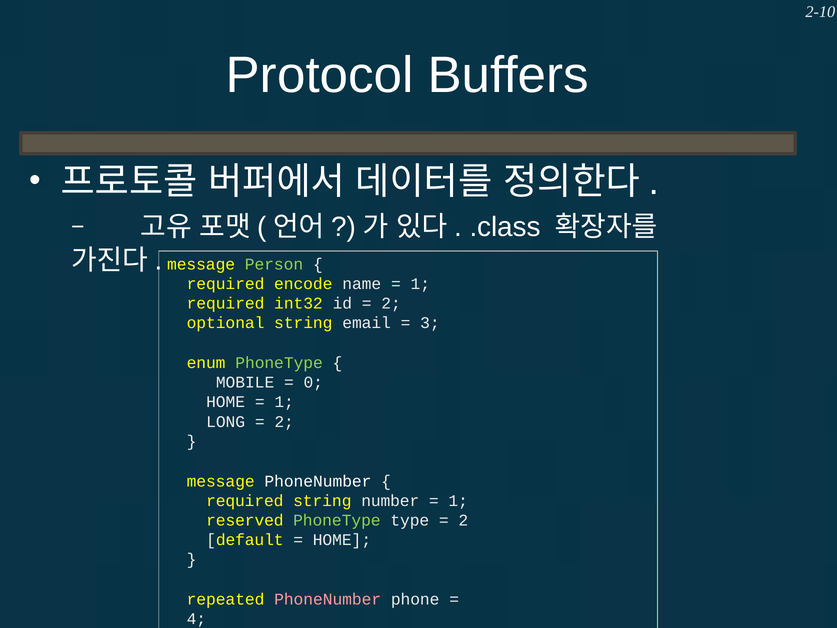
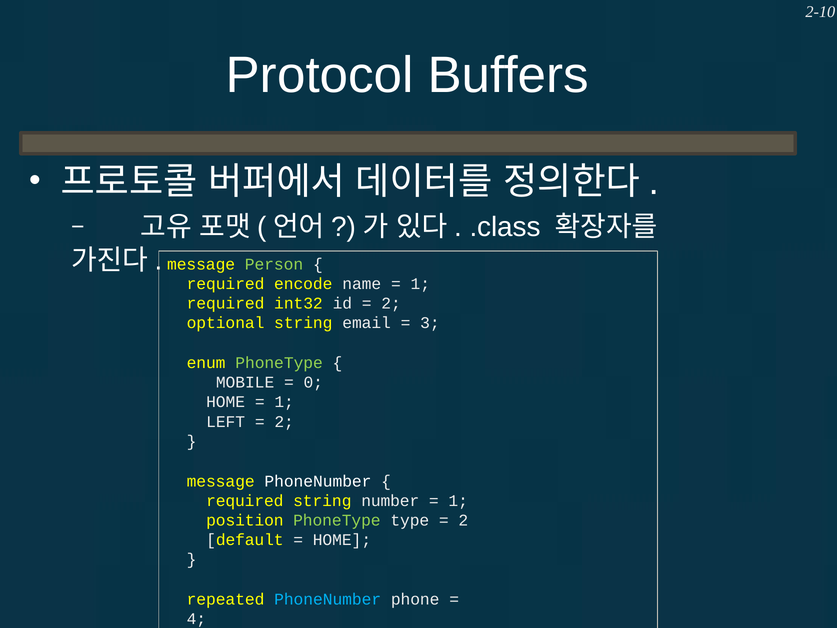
LONG: LONG -> LEFT
reserved: reserved -> position
PhoneNumber at (328, 599) colour: pink -> light blue
